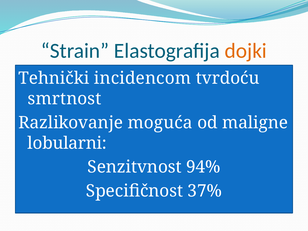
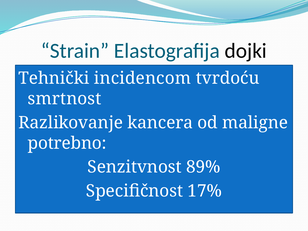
dojki colour: orange -> black
moguća: moguća -> kancera
lobularni: lobularni -> potrebno
94%: 94% -> 89%
37%: 37% -> 17%
